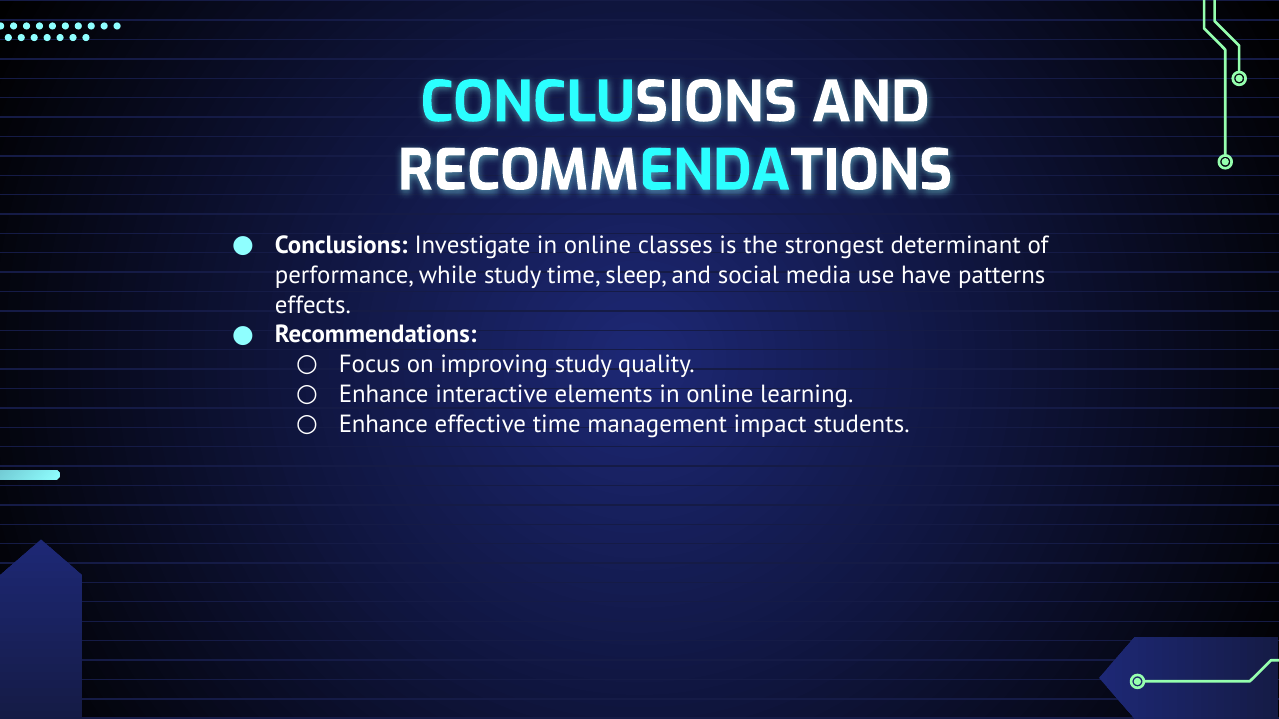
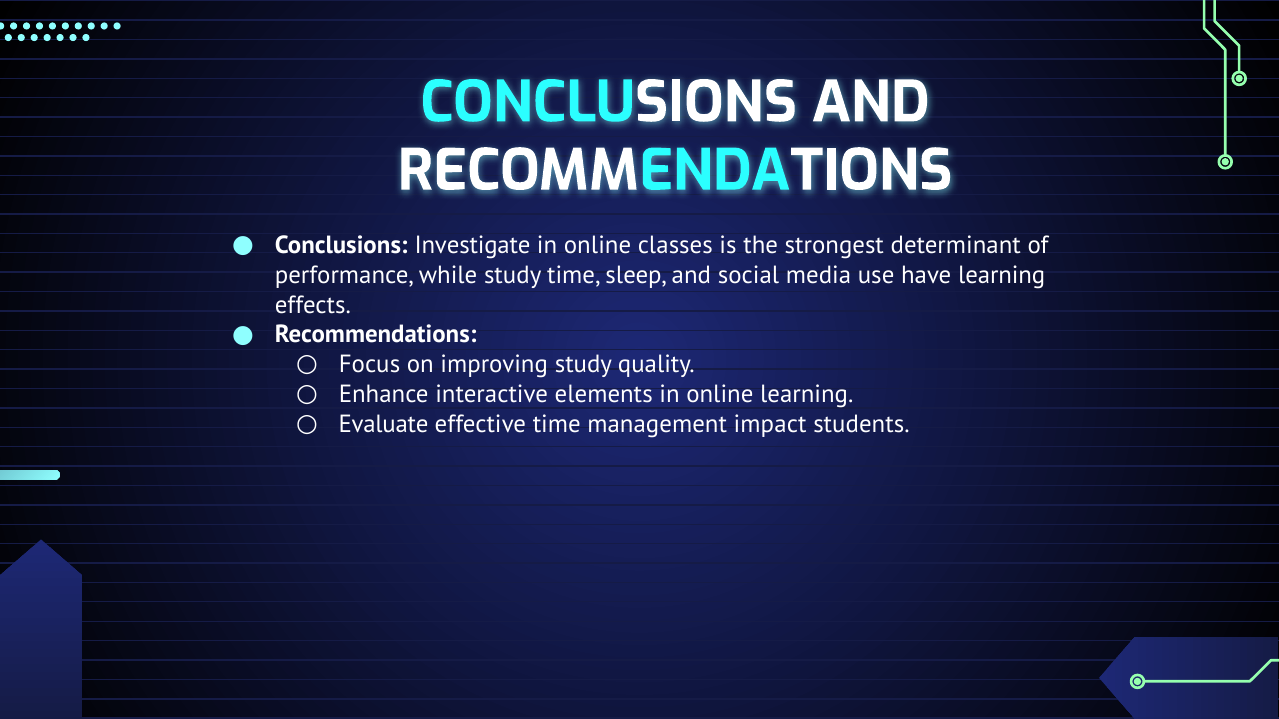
have patterns: patterns -> learning
Enhance at (383, 424): Enhance -> Evaluate
